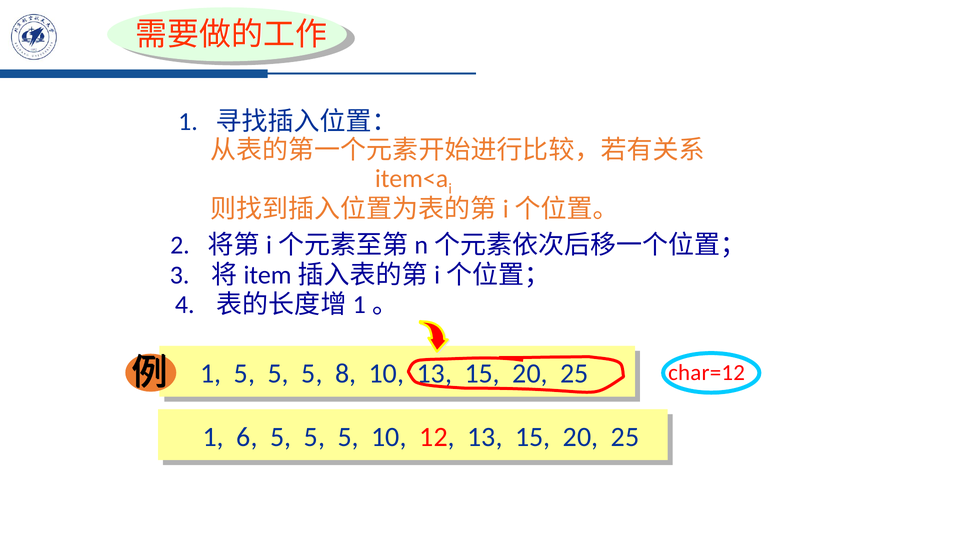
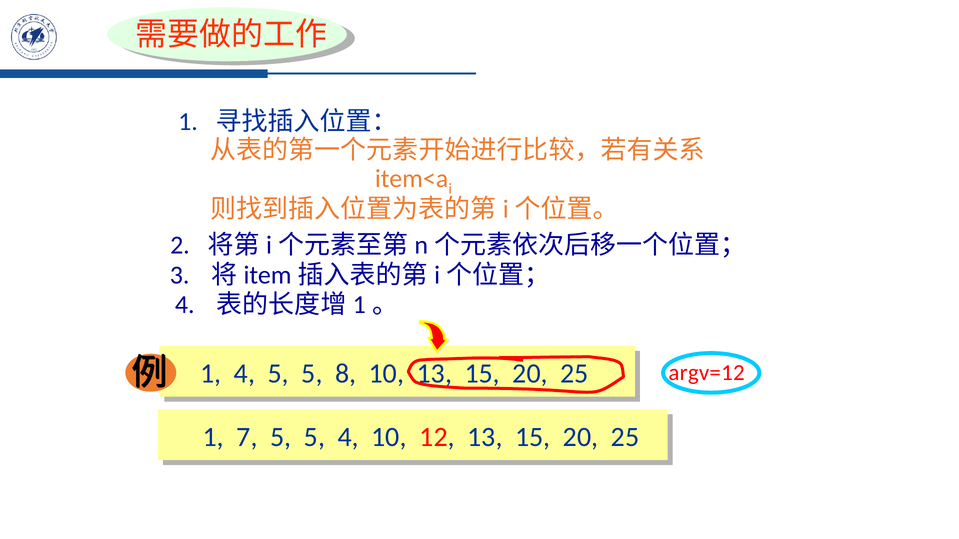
char=12: char=12 -> argv=12
1 5: 5 -> 4
6: 6 -> 7
5 at (348, 437): 5 -> 4
